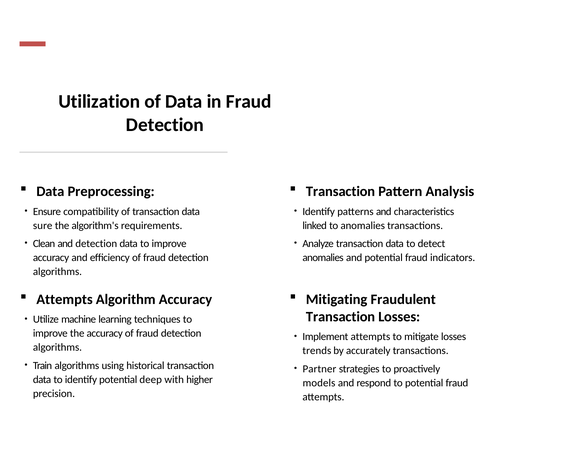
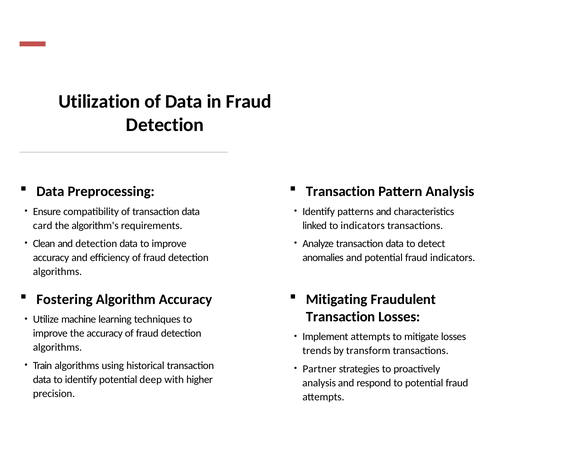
sure: sure -> card
to anomalies: anomalies -> indicators
Attempts at (65, 299): Attempts -> Fostering
accurately: accurately -> transform
models at (319, 383): models -> analysis
